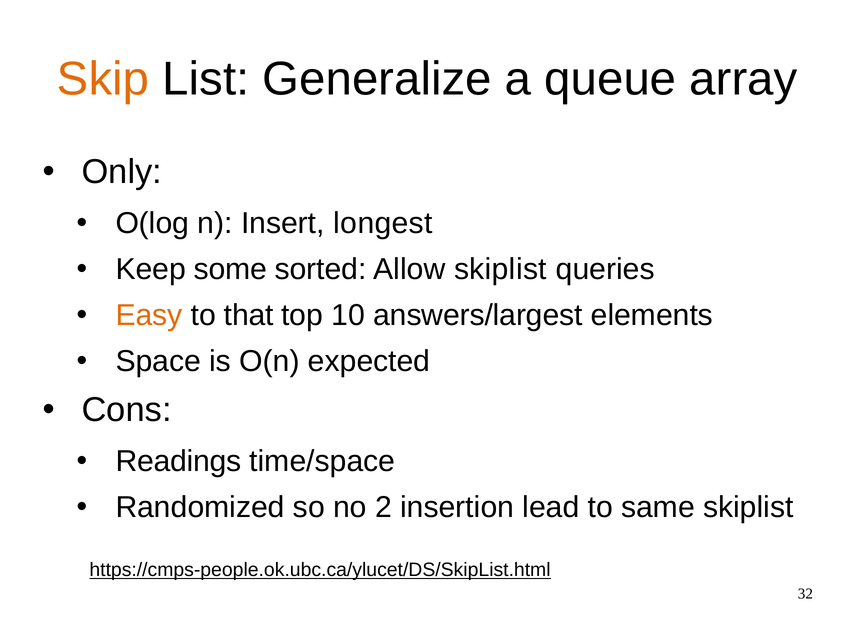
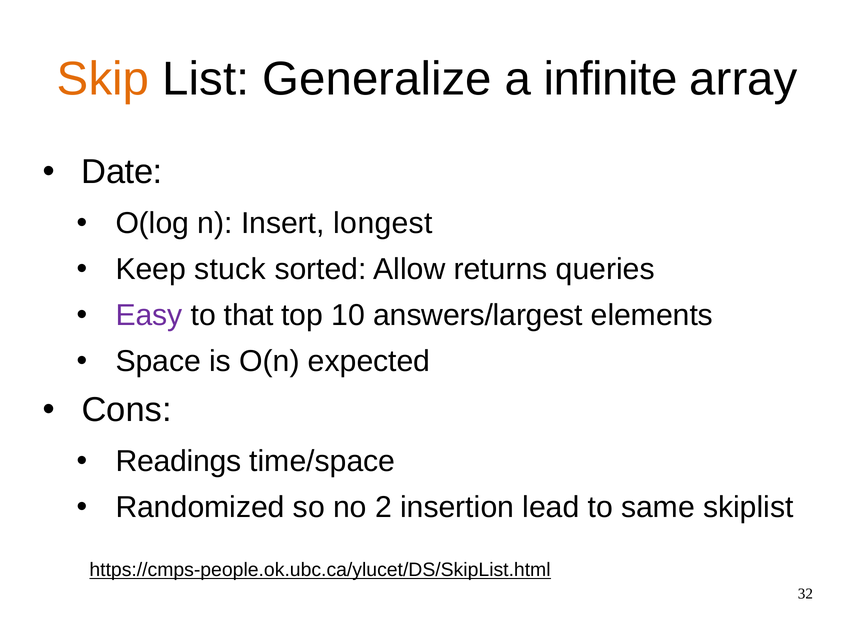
queue: queue -> infinite
Only: Only -> Date
some: some -> stuck
Allow skiplist: skiplist -> returns
Easy colour: orange -> purple
